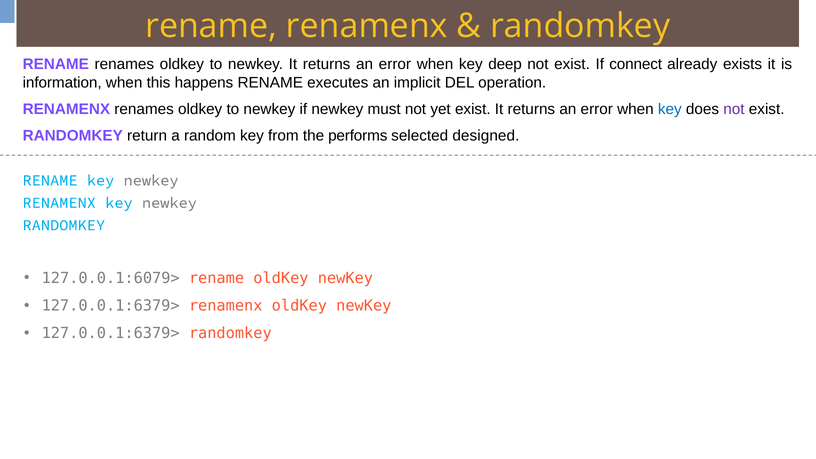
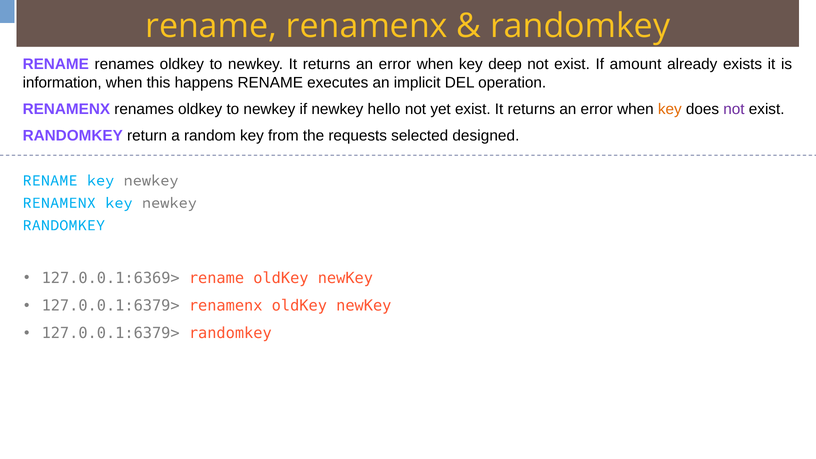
connect: connect -> amount
must: must -> hello
key at (670, 109) colour: blue -> orange
performs: performs -> requests
127.0.0.1:6079>: 127.0.0.1:6079> -> 127.0.0.1:6369>
